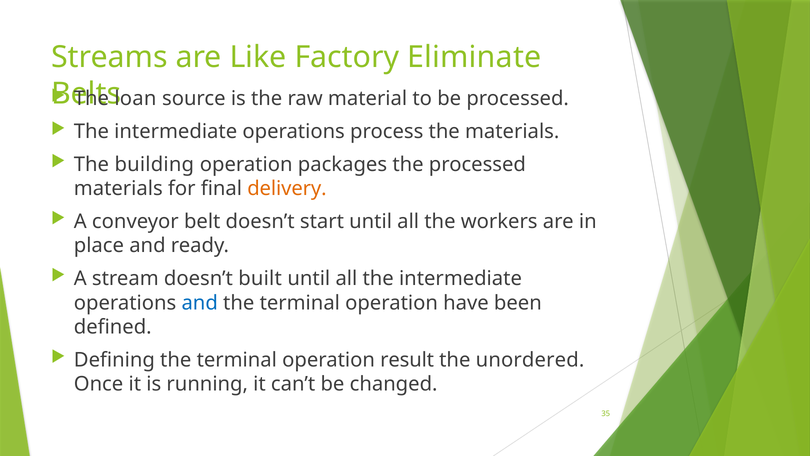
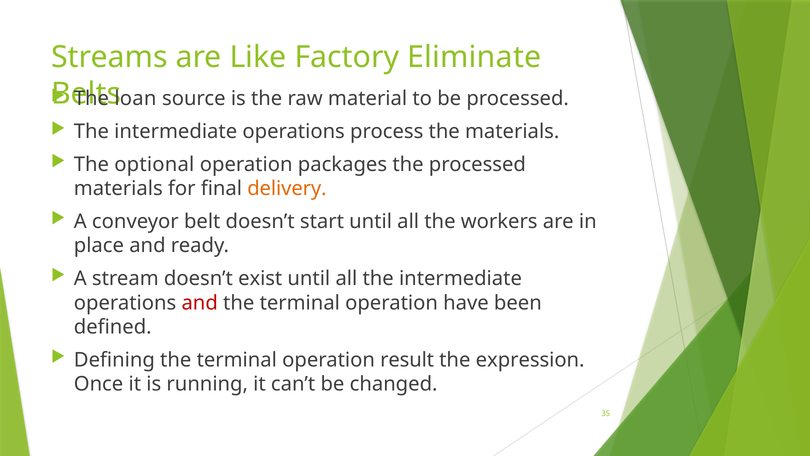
building: building -> optional
built: built -> exist
and at (200, 303) colour: blue -> red
unordered: unordered -> expression
